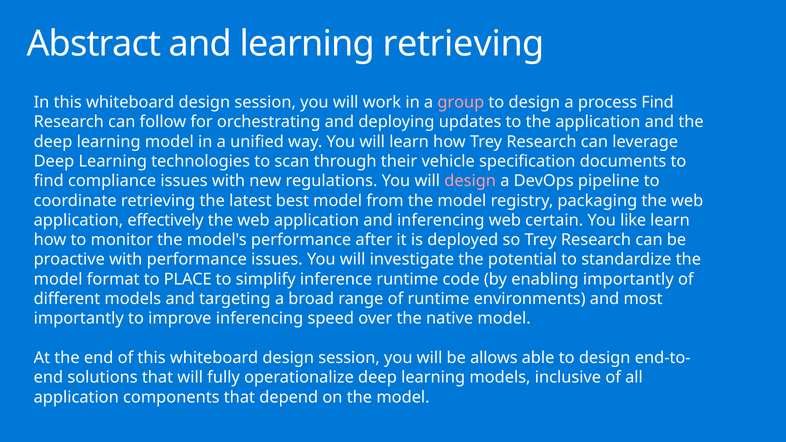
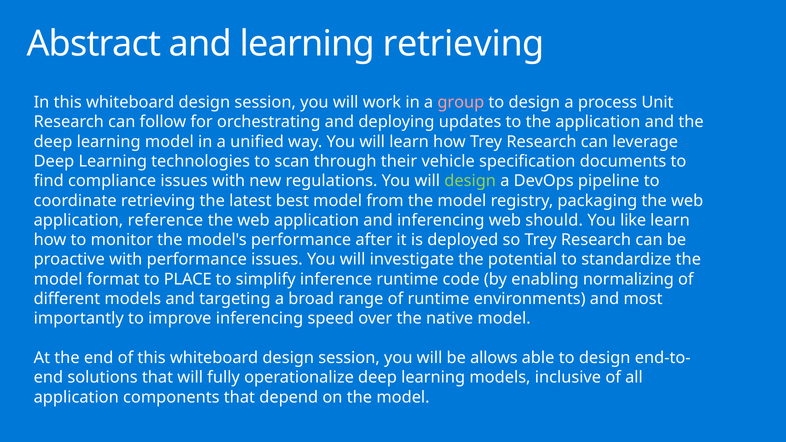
process Find: Find -> Unit
design at (470, 181) colour: pink -> light green
effectively: effectively -> reference
certain: certain -> should
enabling importantly: importantly -> normalizing
